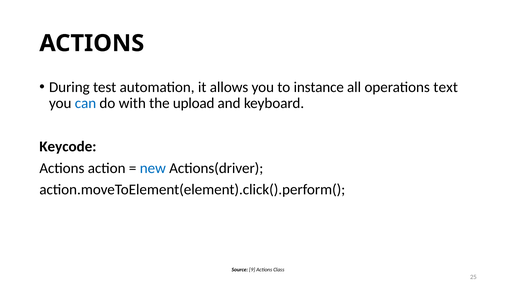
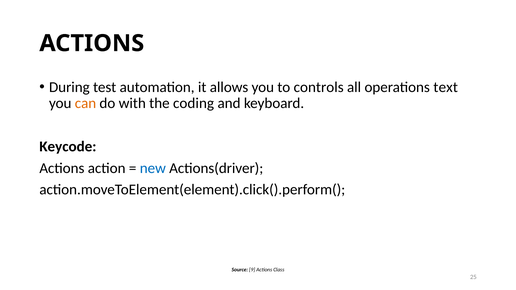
instance: instance -> controls
can colour: blue -> orange
upload: upload -> coding
